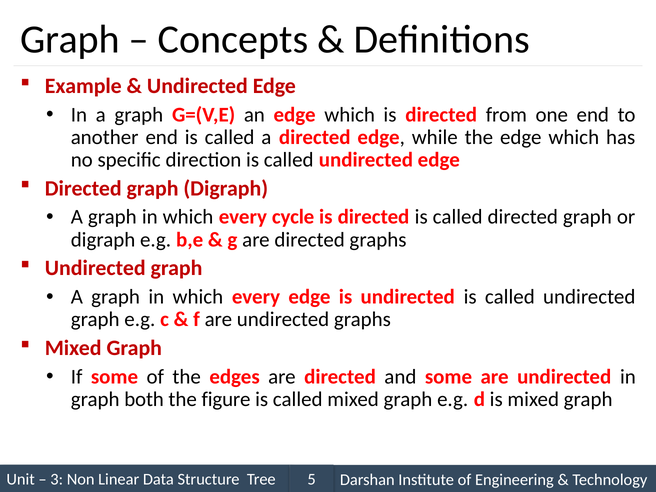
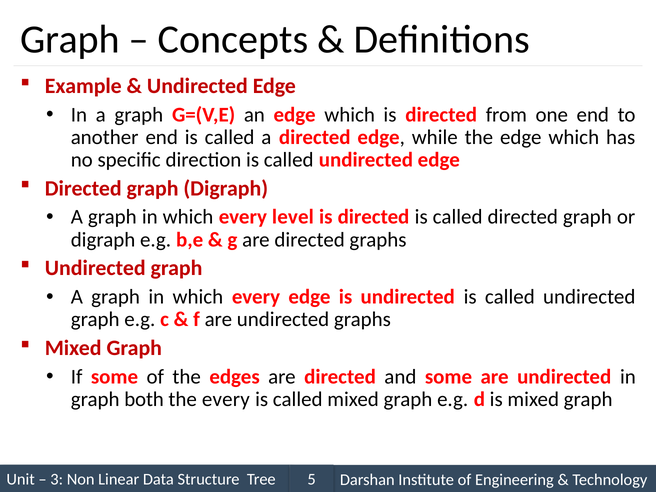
cycle: cycle -> level
the figure: figure -> every
